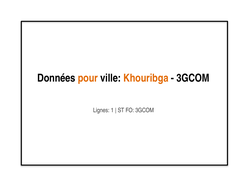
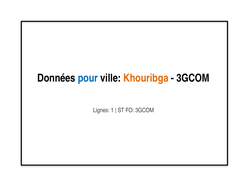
pour colour: orange -> blue
